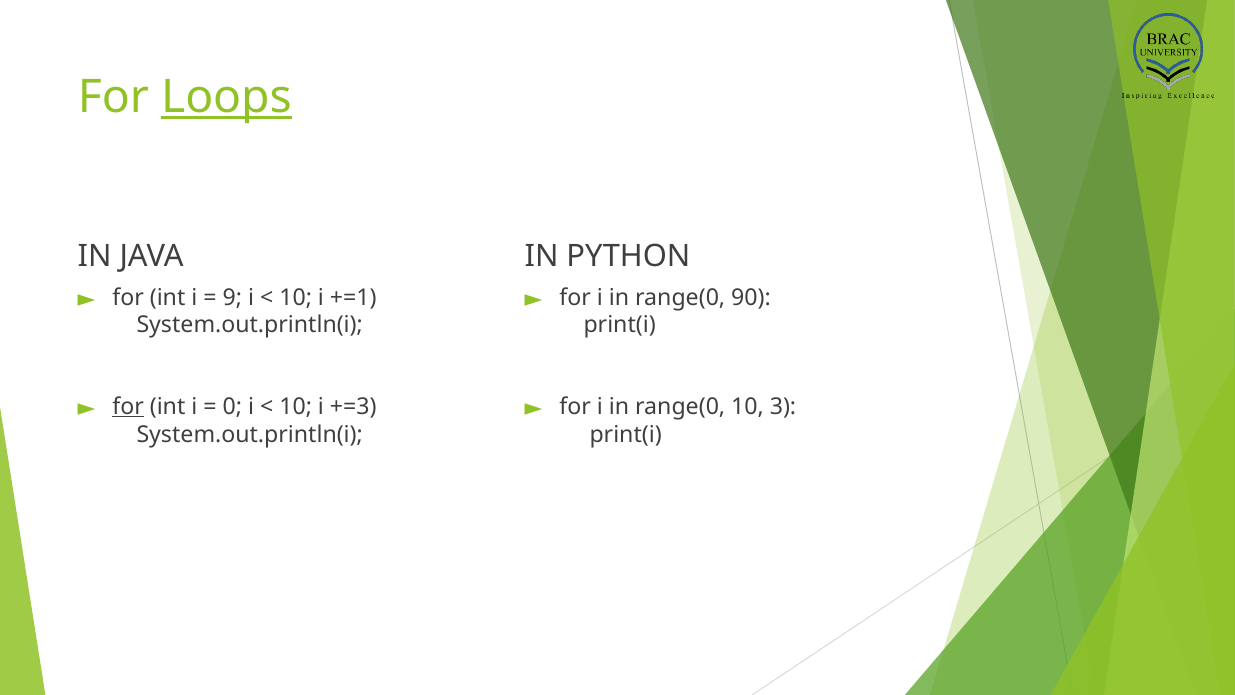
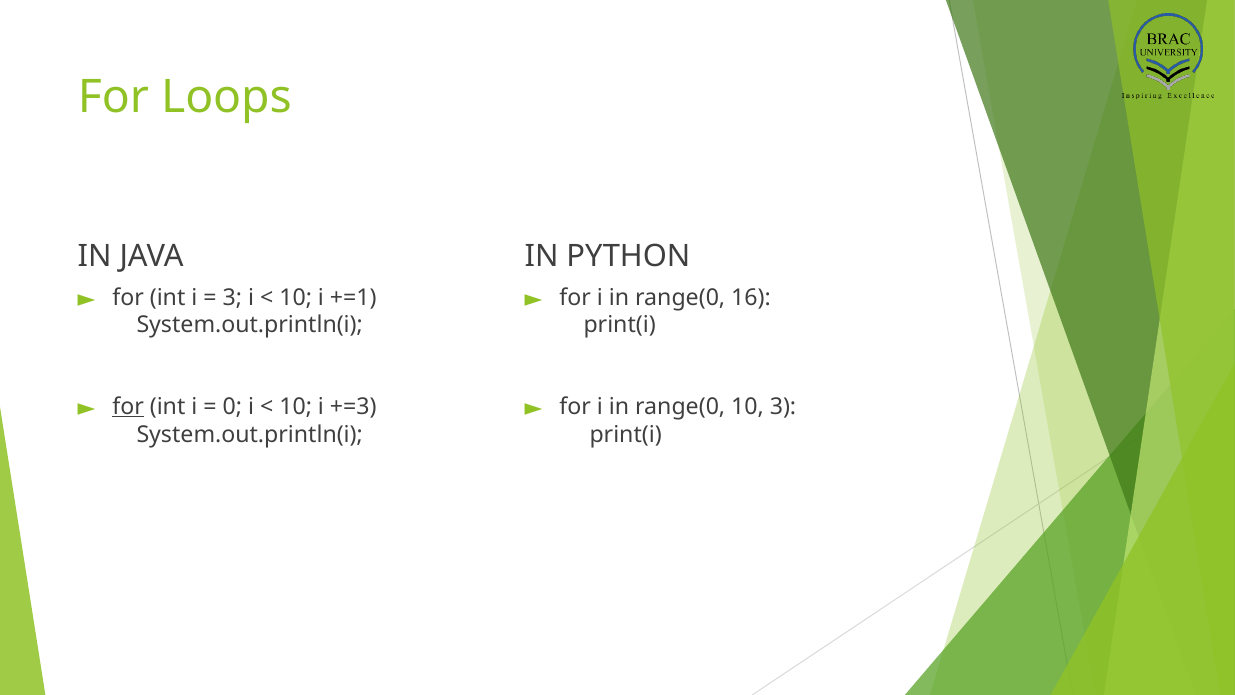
Loops underline: present -> none
9 at (232, 297): 9 -> 3
90: 90 -> 16
